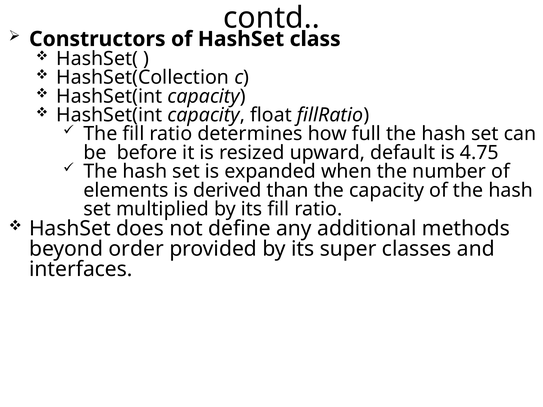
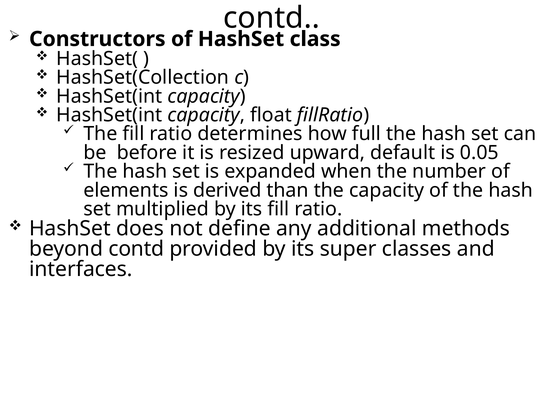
4.75: 4.75 -> 0.05
beyond order: order -> contd
